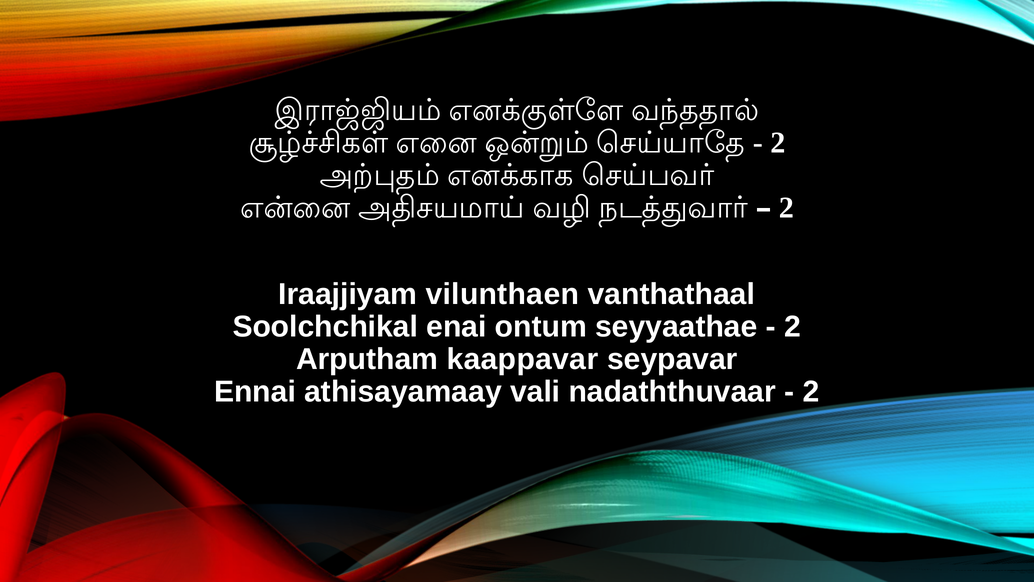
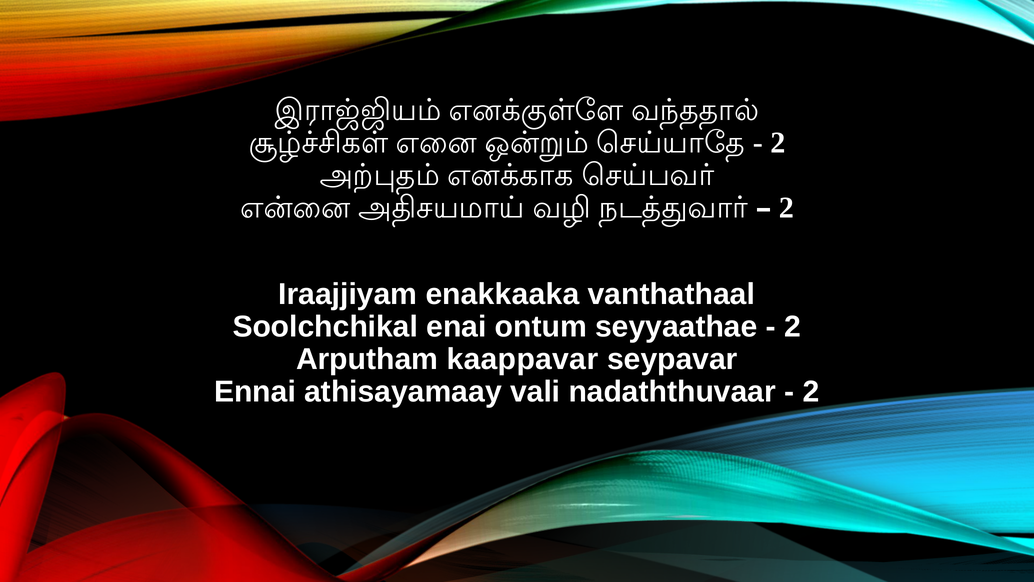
vilunthaen: vilunthaen -> enakkaaka
